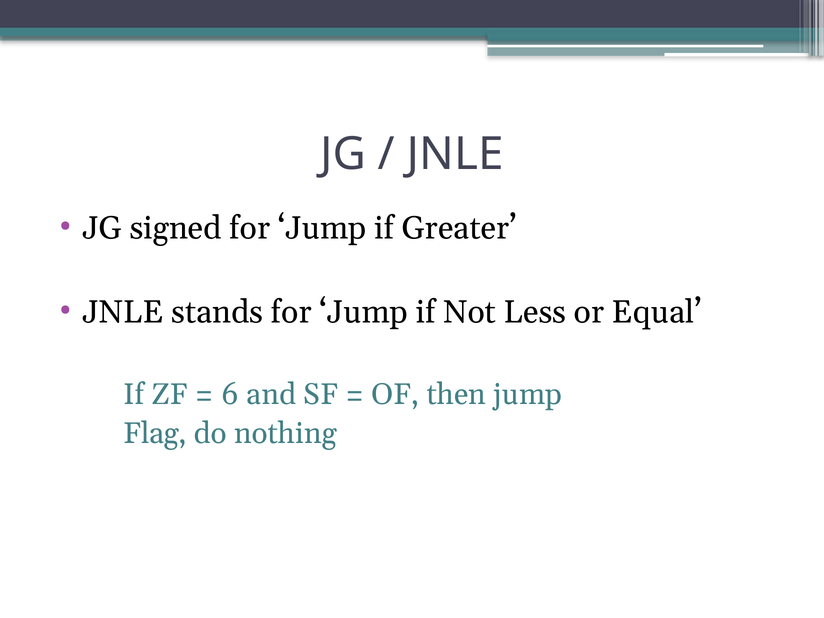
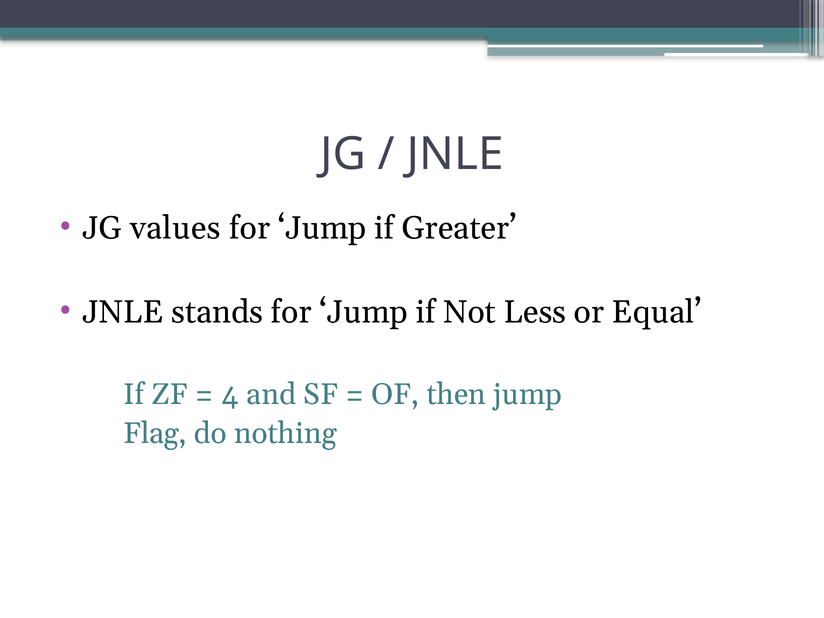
signed: signed -> values
6: 6 -> 4
